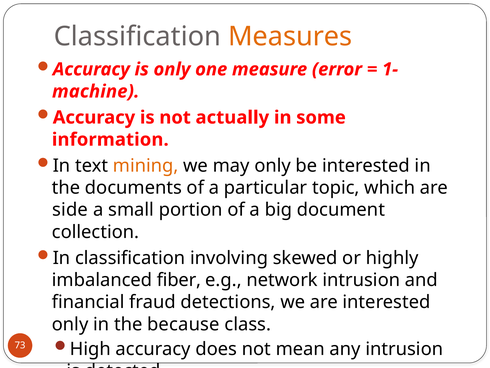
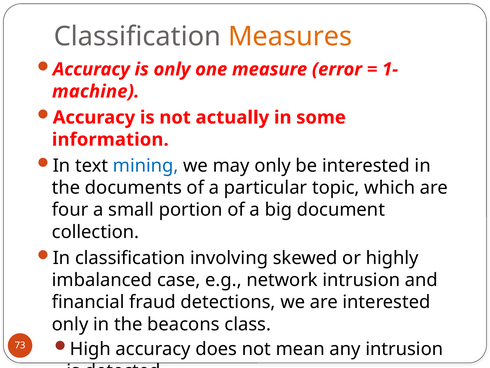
mining colour: orange -> blue
side: side -> four
fiber: fiber -> case
because: because -> beacons
